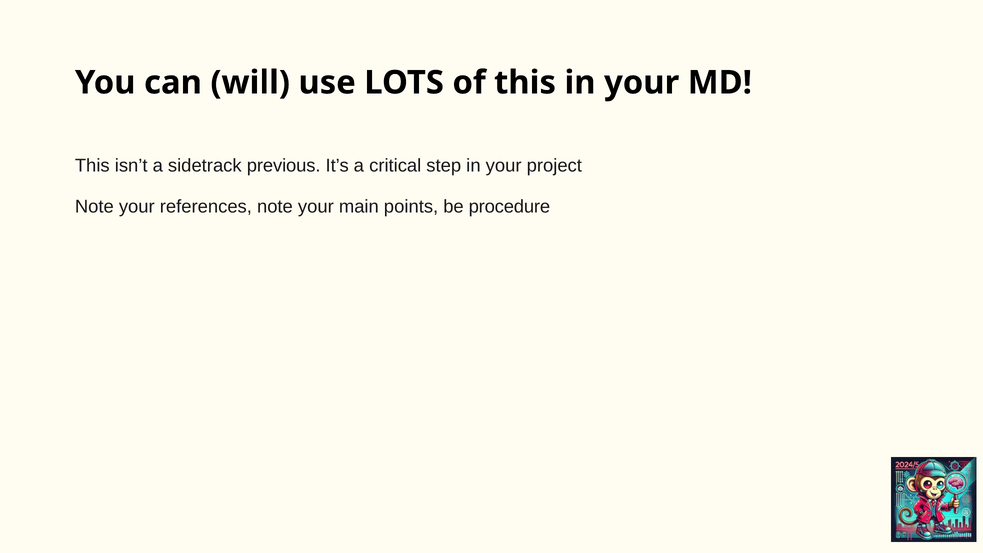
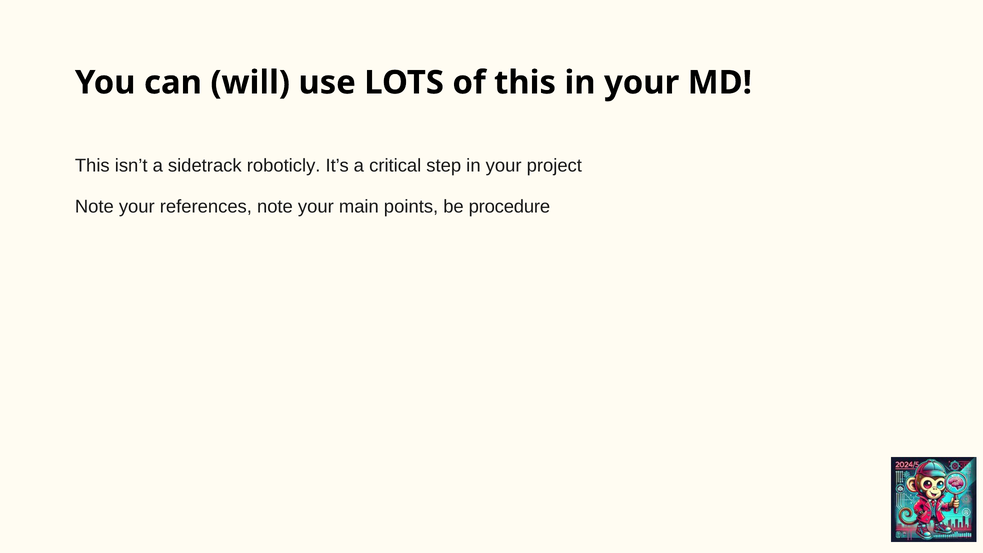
previous: previous -> roboticly
